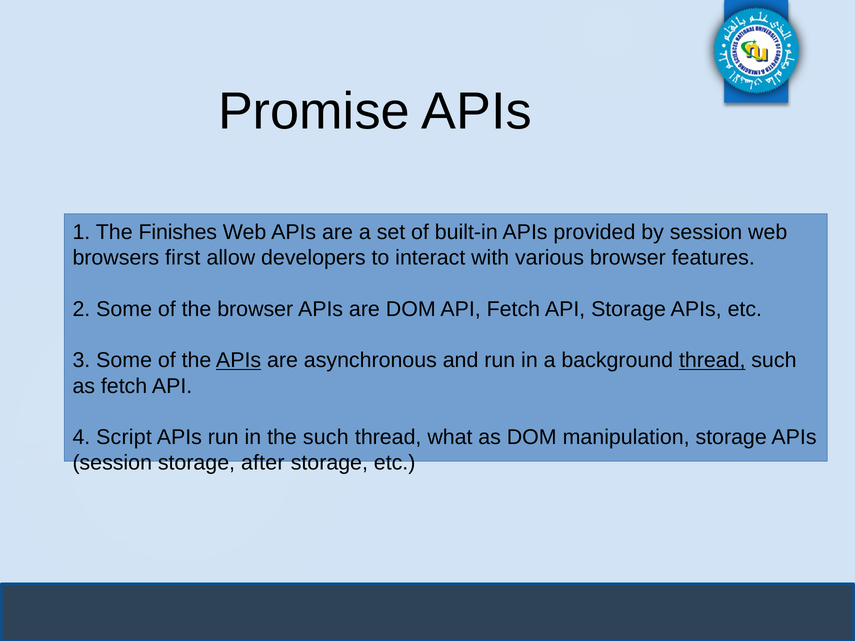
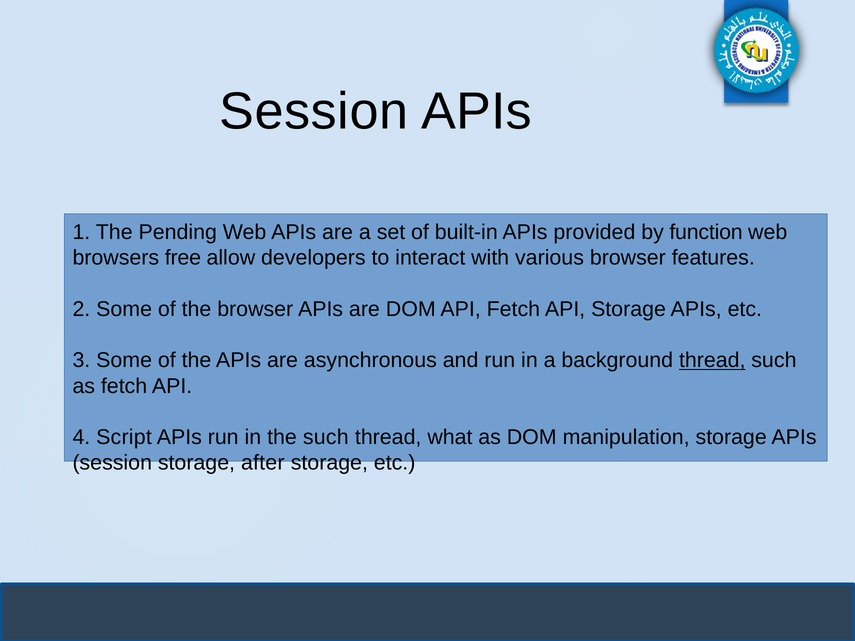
Promise at (314, 111): Promise -> Session
Finishes: Finishes -> Pending
by session: session -> function
first: first -> free
APIs at (239, 360) underline: present -> none
